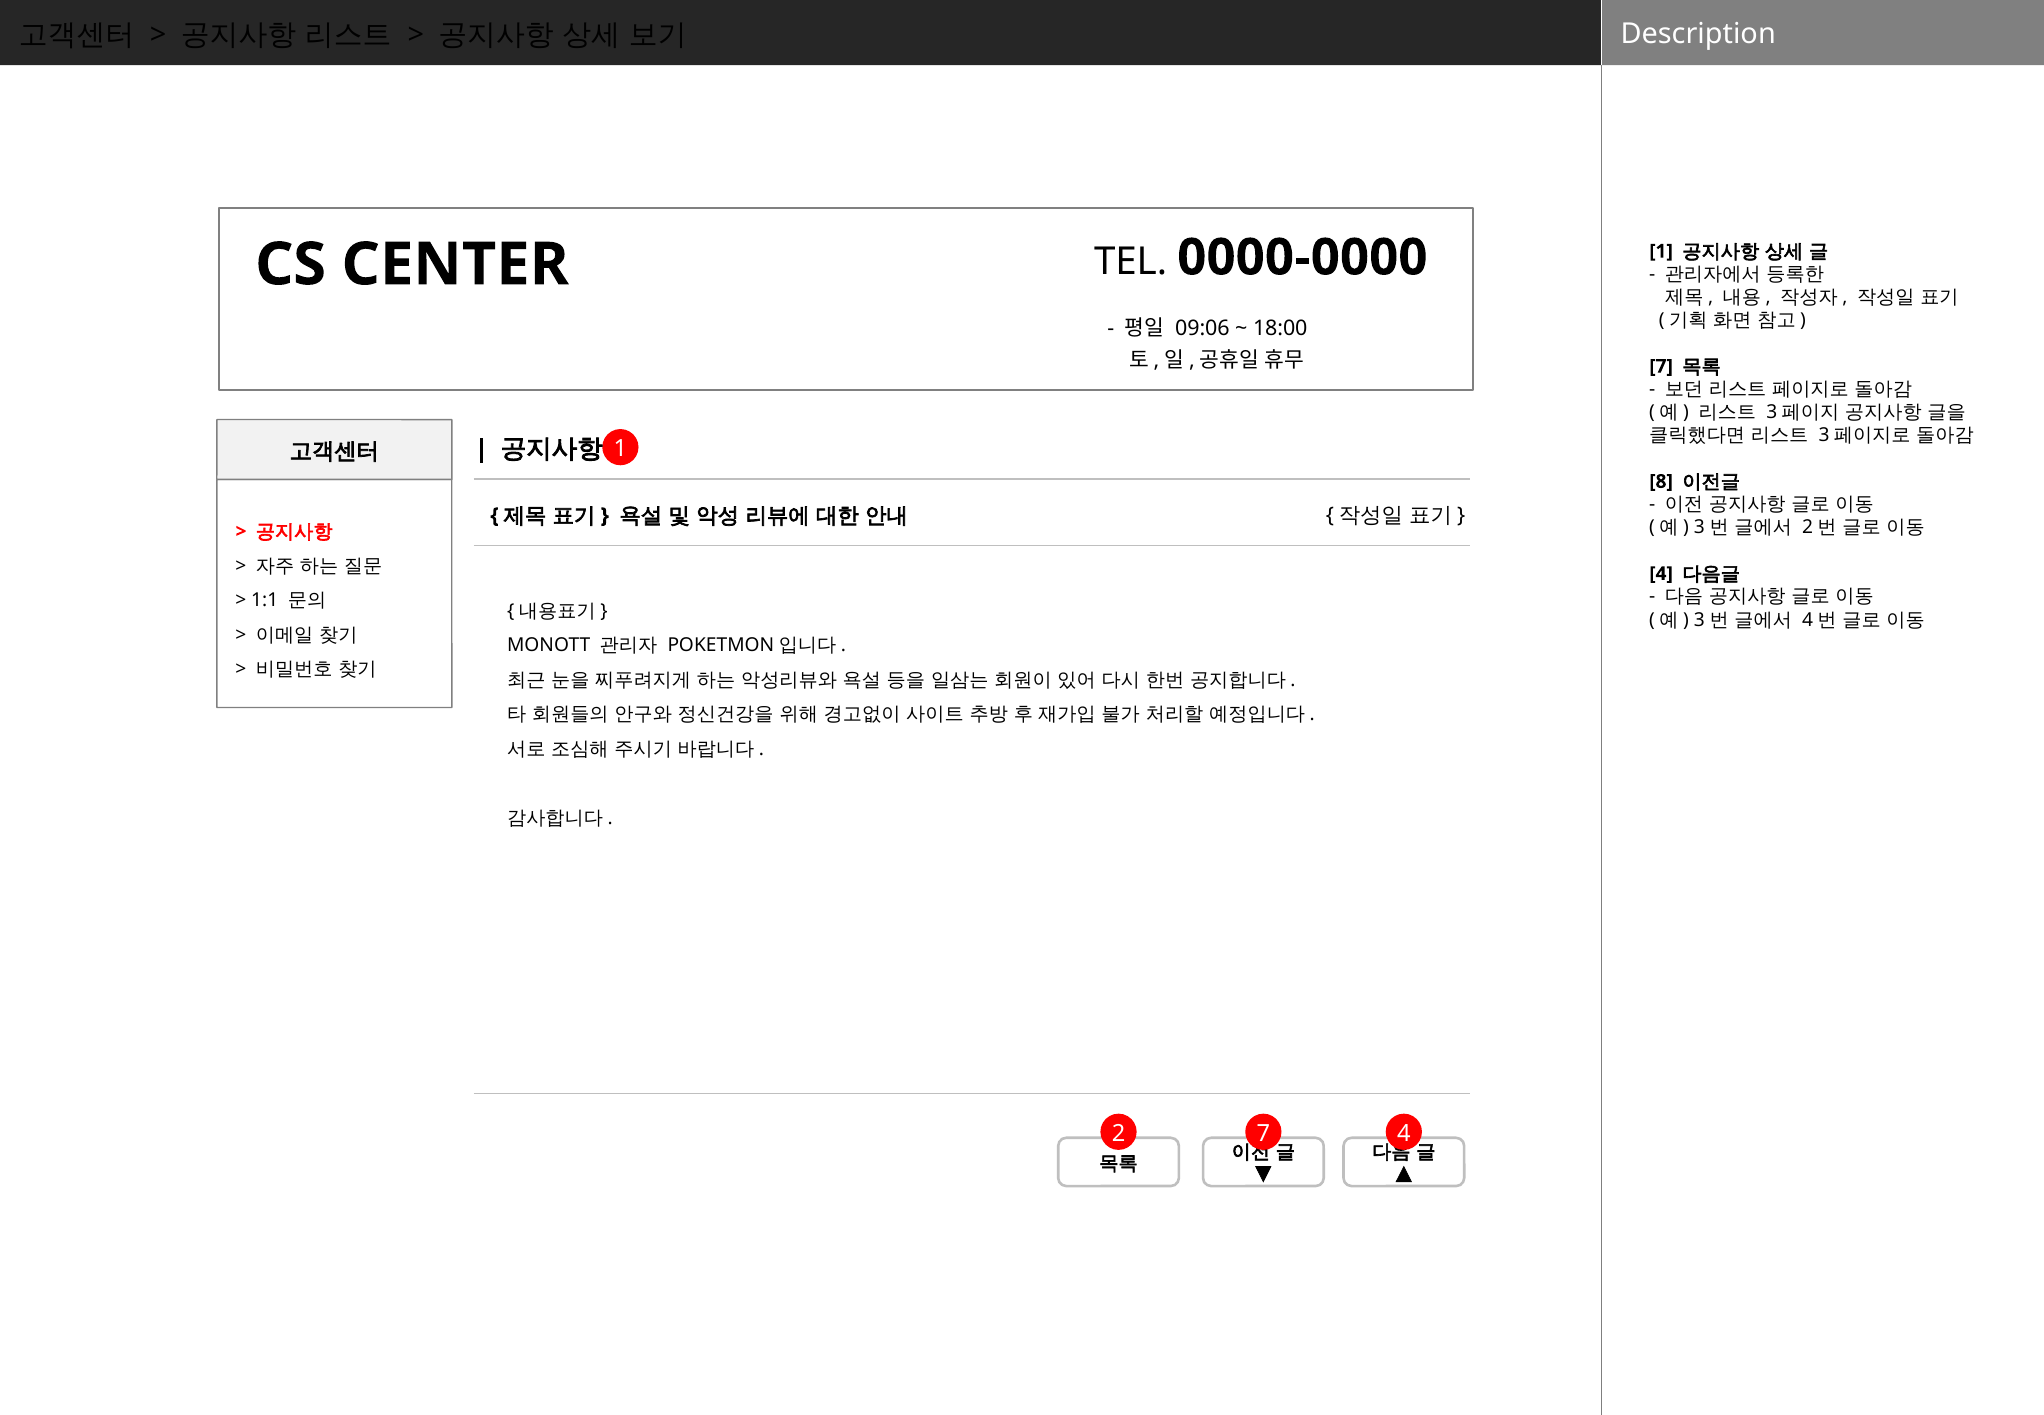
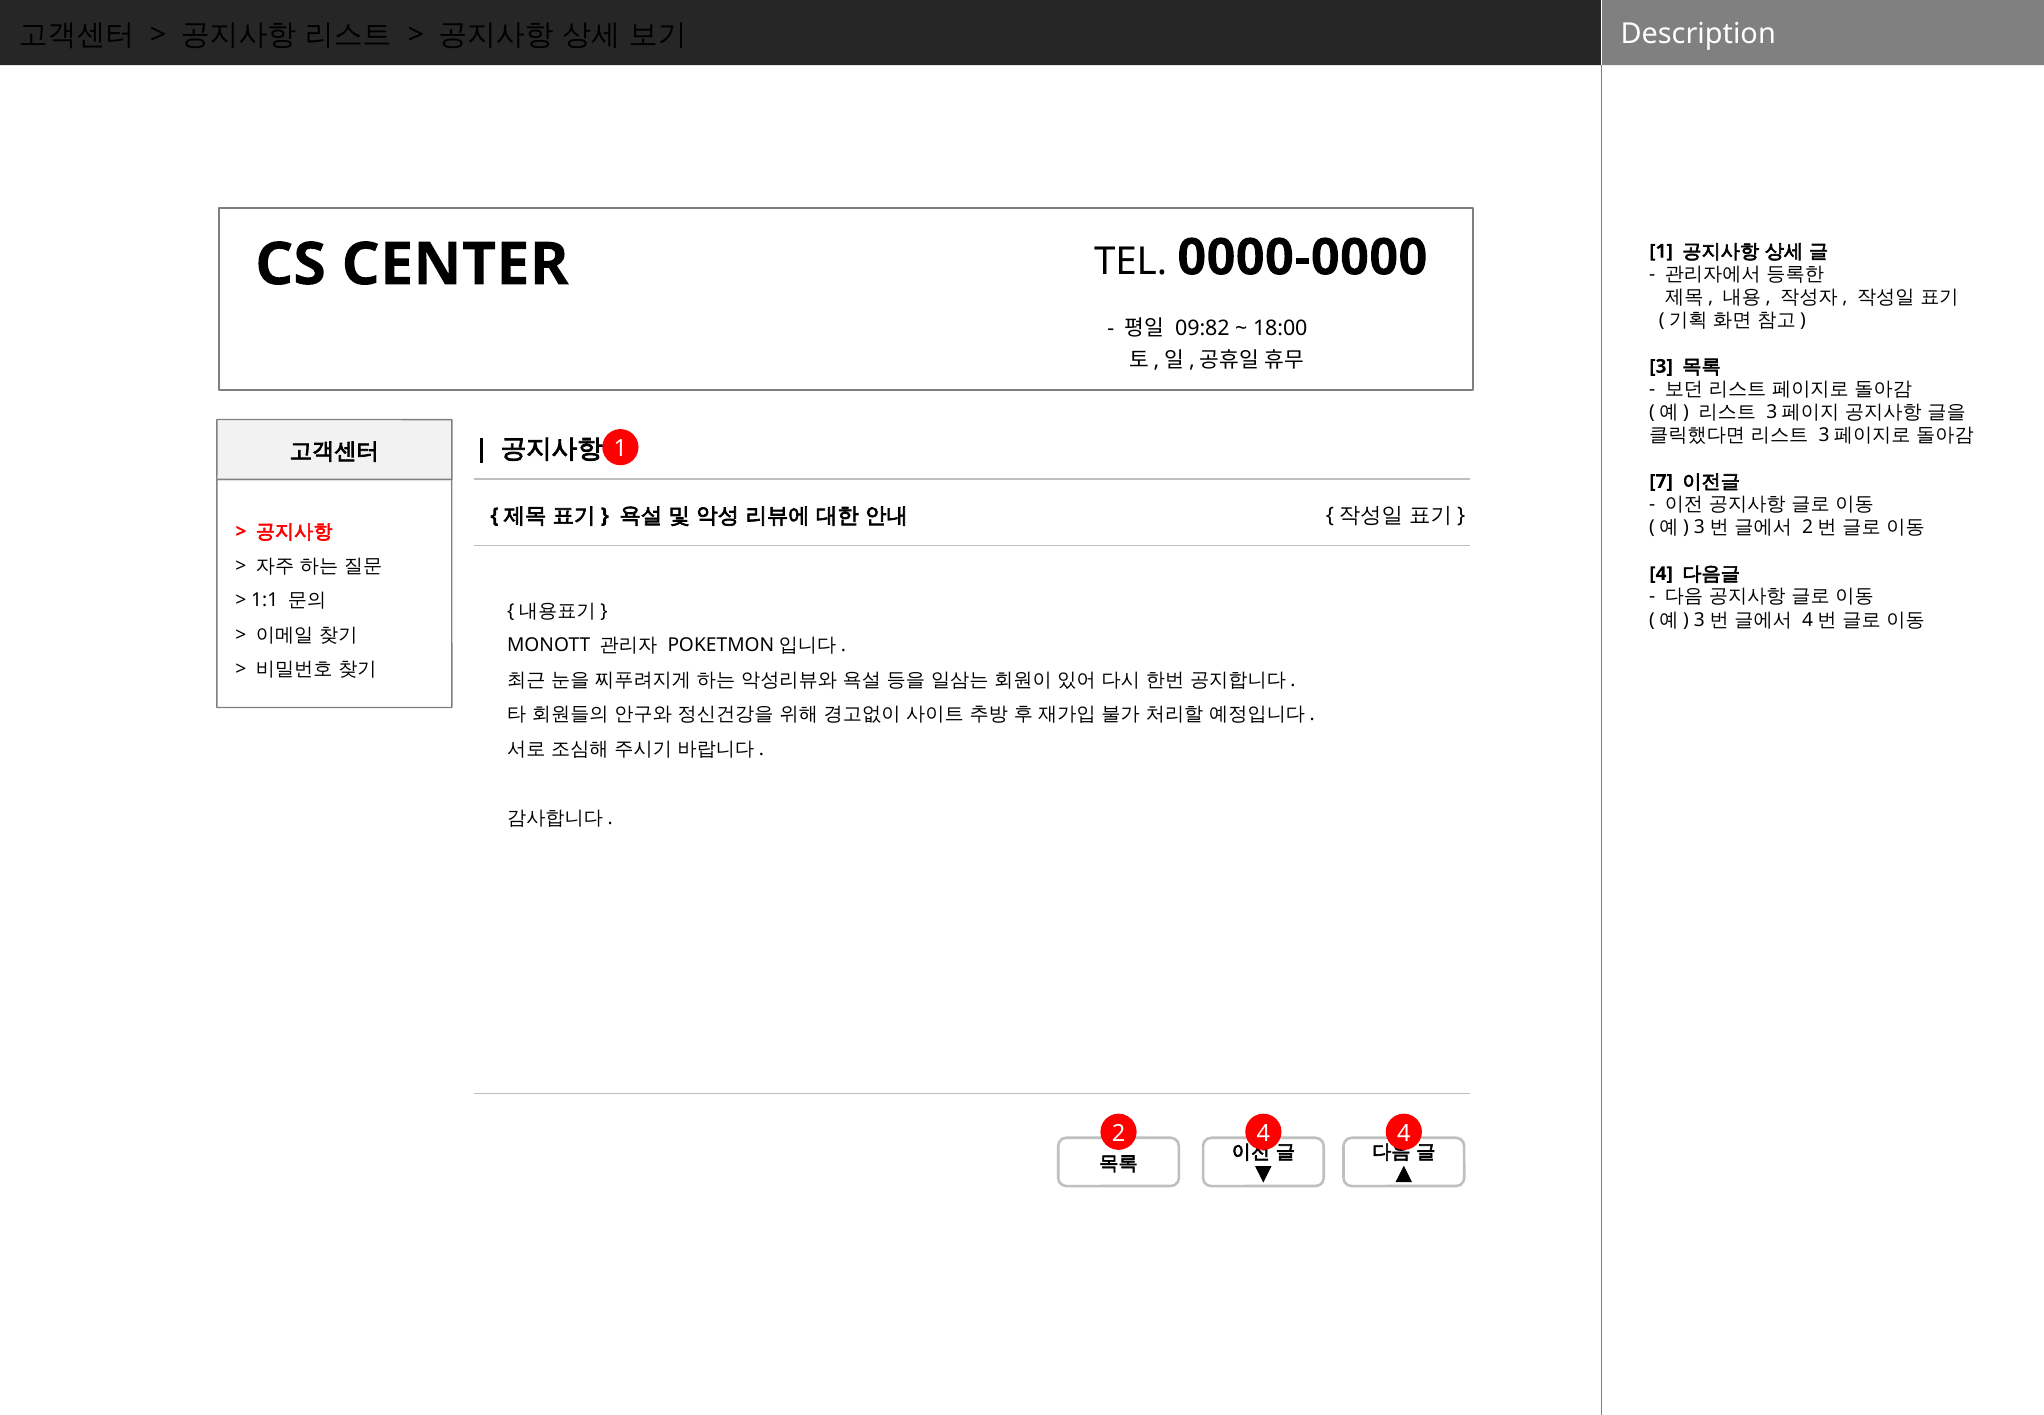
09:06: 09:06 -> 09:82
7 at (1661, 366): 7 -> 3
8: 8 -> 7
2 7: 7 -> 4
